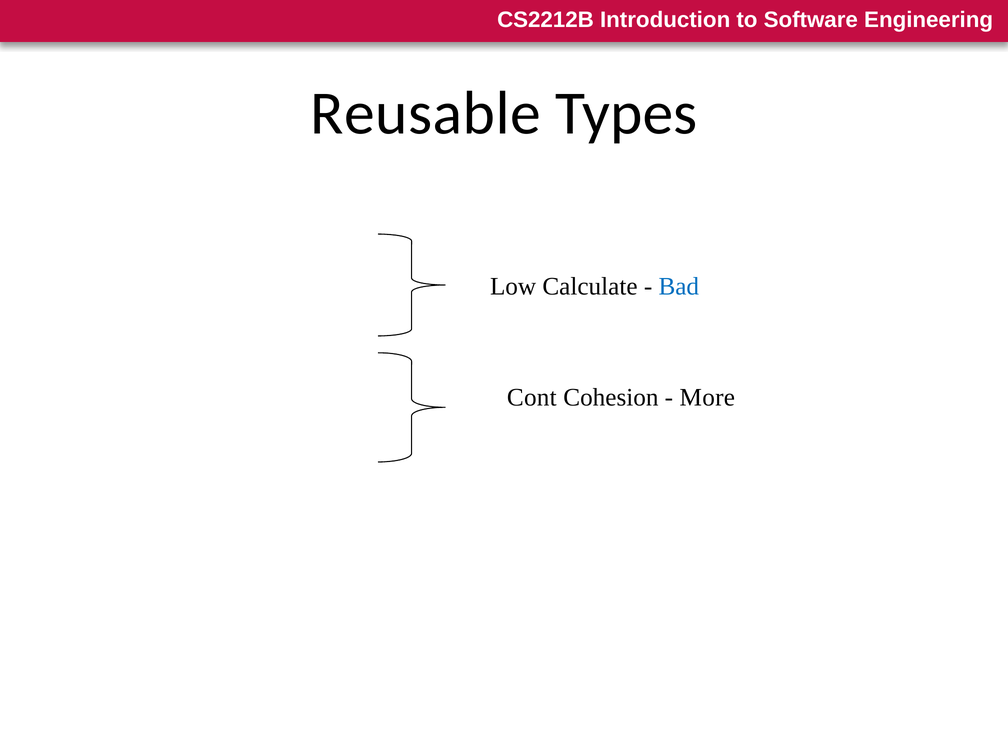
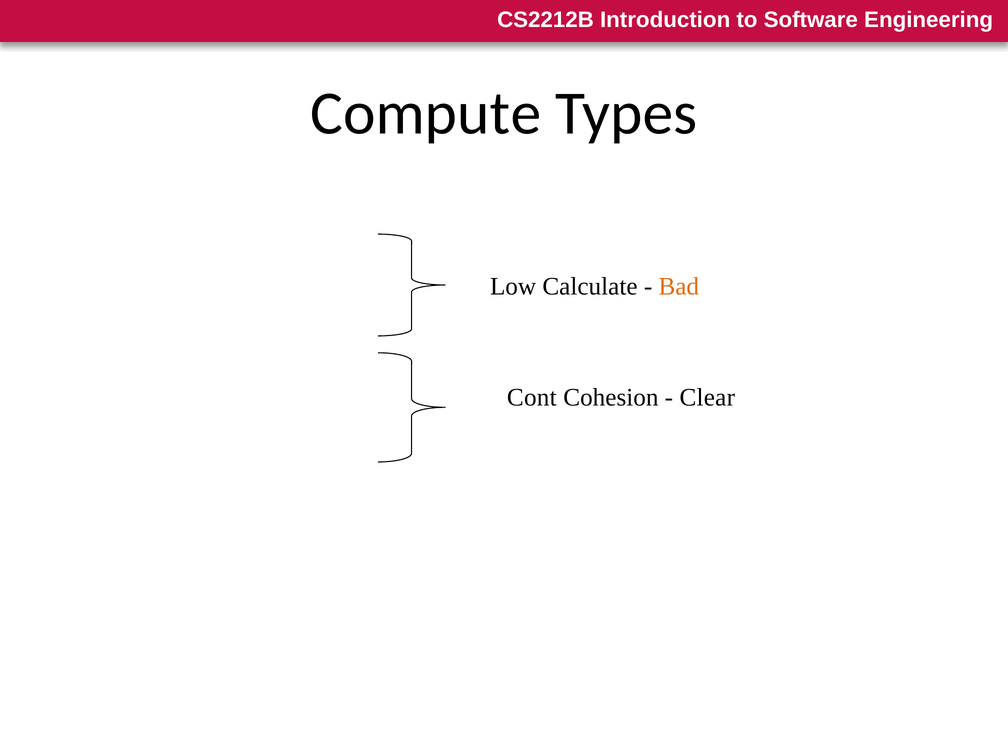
Reusable: Reusable -> Compute
Bad colour: blue -> orange
More: More -> Clear
